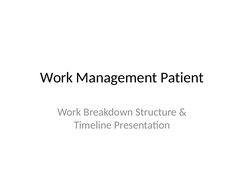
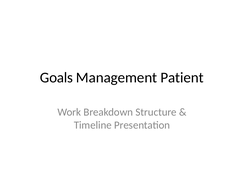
Work at (56, 78): Work -> Goals
